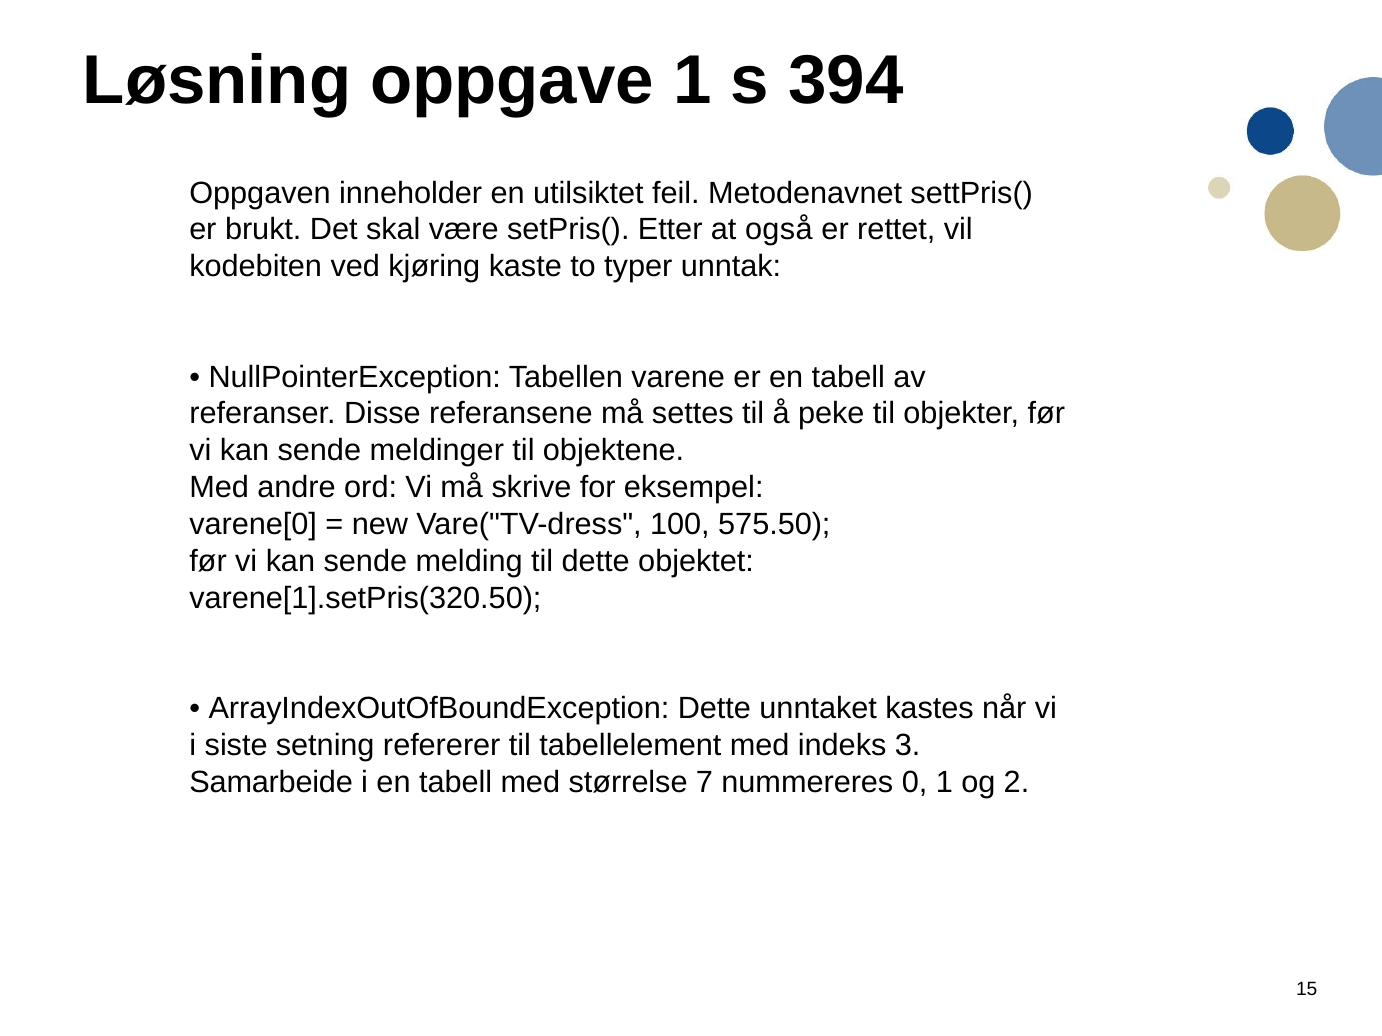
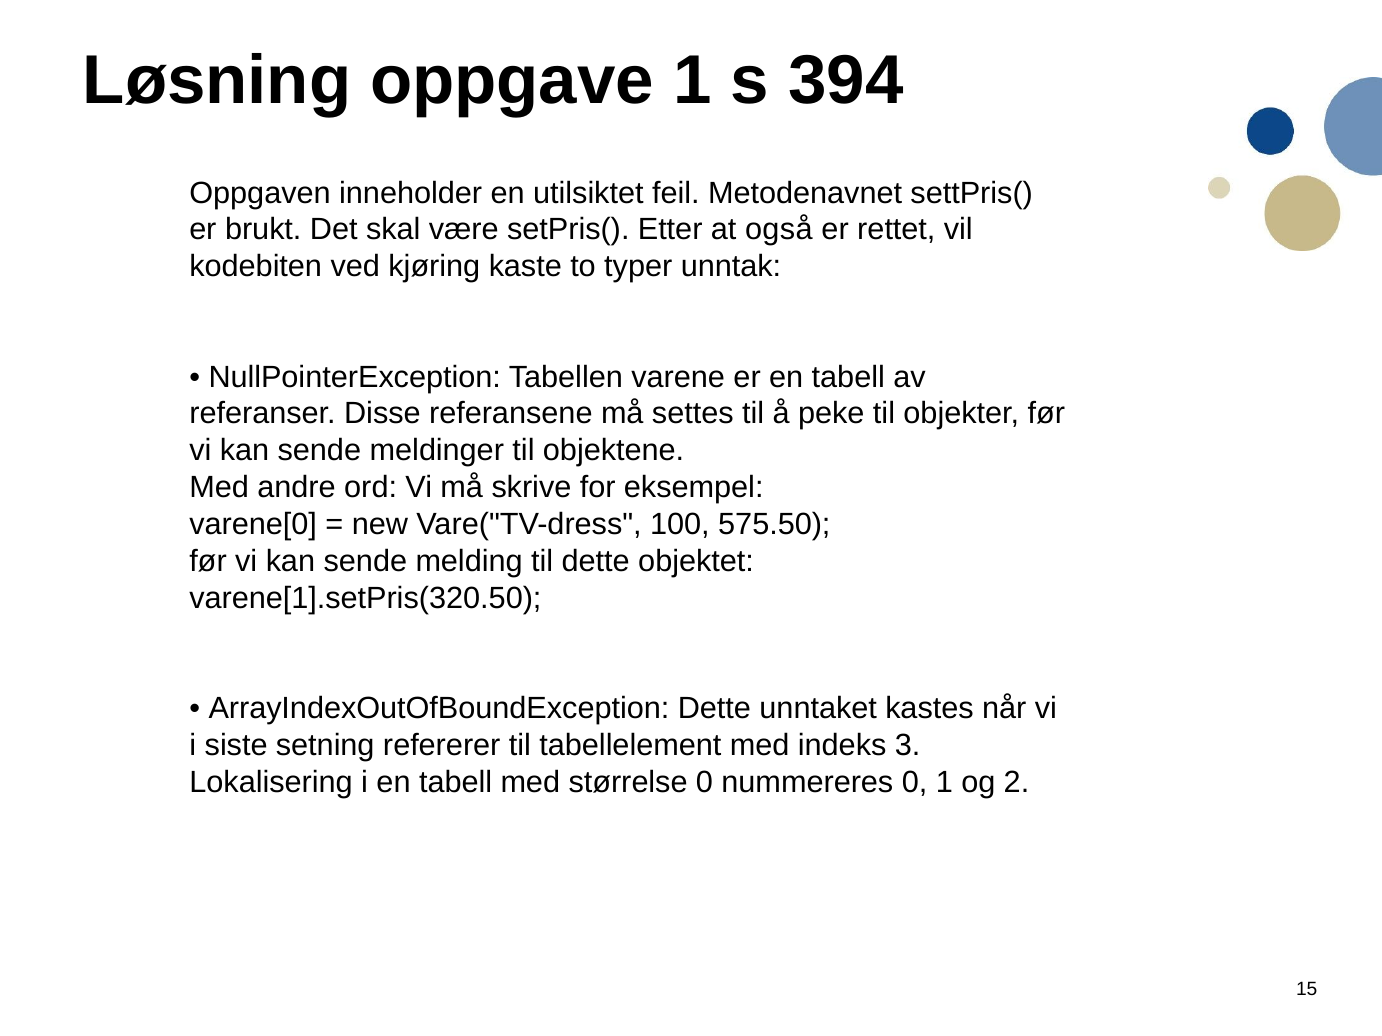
Samarbeide: Samarbeide -> Lokalisering
størrelse 7: 7 -> 0
